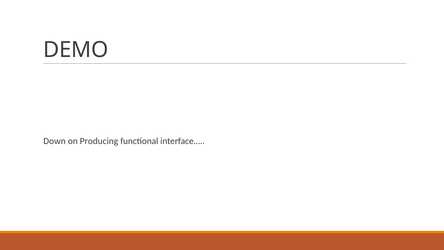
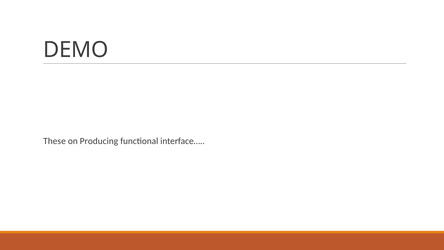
Down: Down -> These
